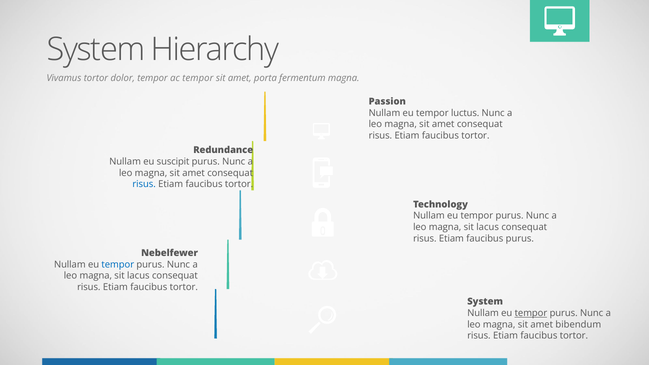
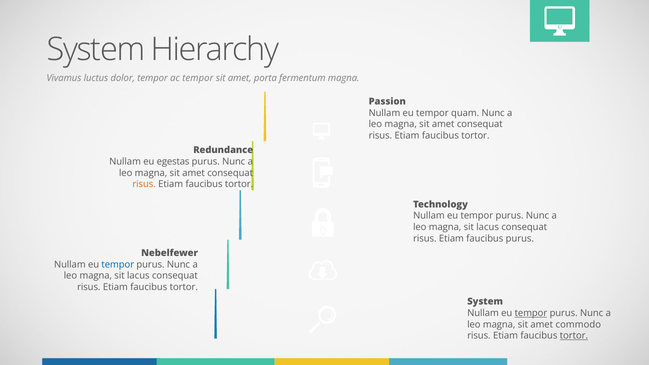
Vivamus tortor: tortor -> luctus
luctus: luctus -> quam
suscipit: suscipit -> egestas
risus at (144, 184) colour: blue -> orange
bibendum: bibendum -> commodo
tortor at (574, 336) underline: none -> present
